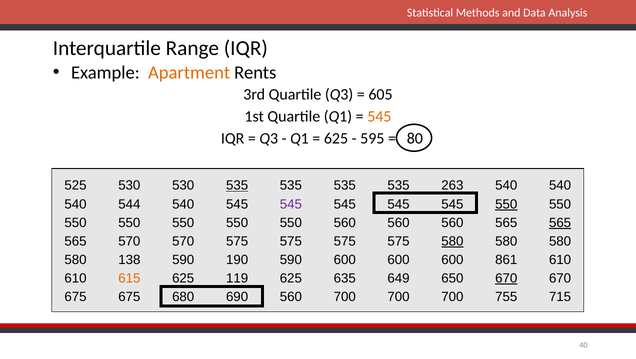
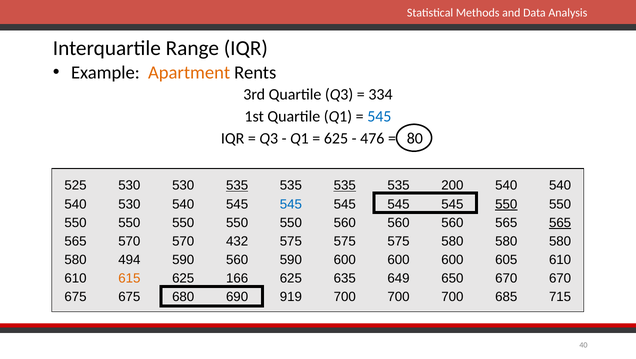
605: 605 -> 334
545 at (379, 116) colour: orange -> blue
595: 595 -> 476
535 at (345, 185) underline: none -> present
263: 263 -> 200
540 544: 544 -> 530
545 at (291, 204) colour: purple -> blue
570 575: 575 -> 432
580 at (452, 241) underline: present -> none
138: 138 -> 494
590 190: 190 -> 560
861: 861 -> 605
119: 119 -> 166
670 at (506, 278) underline: present -> none
690 560: 560 -> 919
755: 755 -> 685
